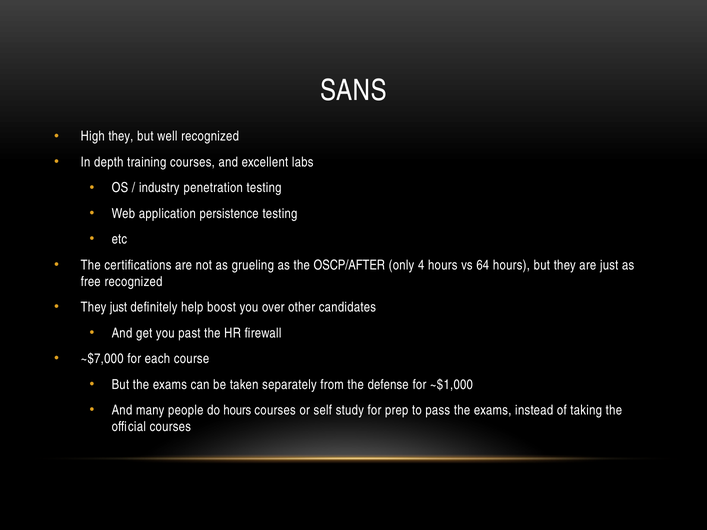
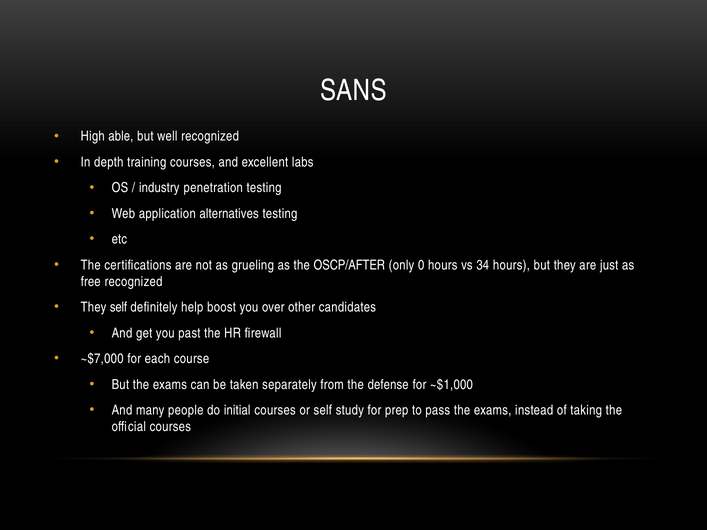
High they: they -> able
persistence: persistence -> alternatives
4: 4 -> 0
64: 64 -> 34
They just: just -> self
do hours: hours -> initial
